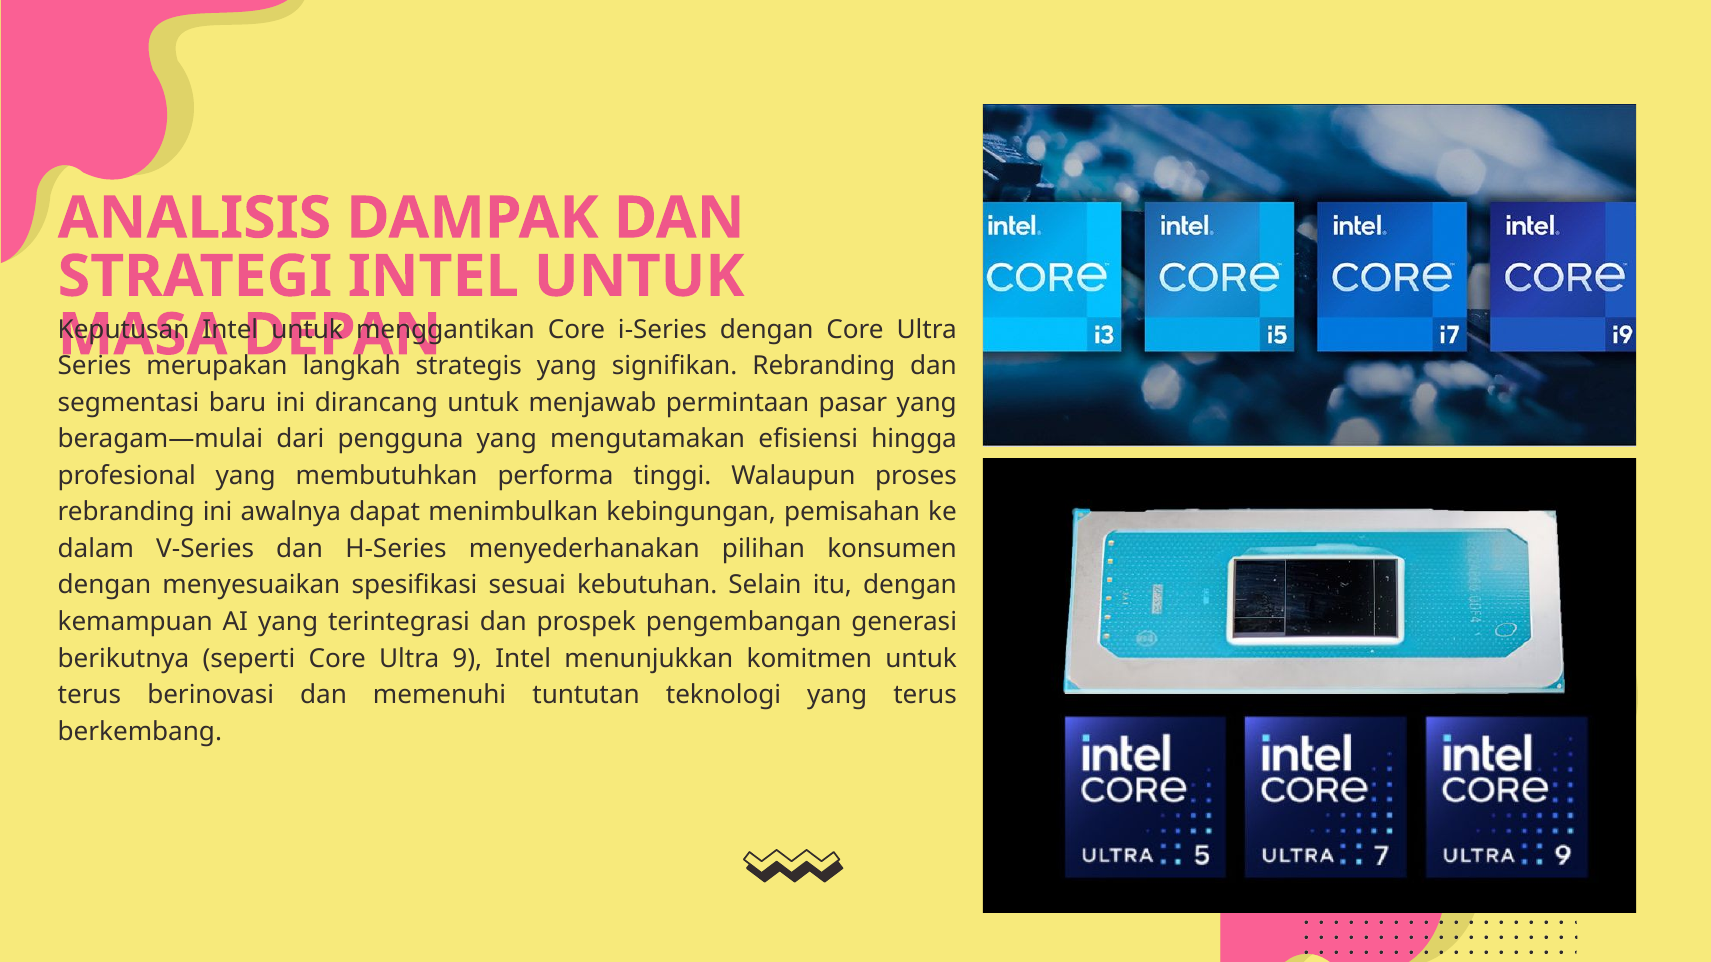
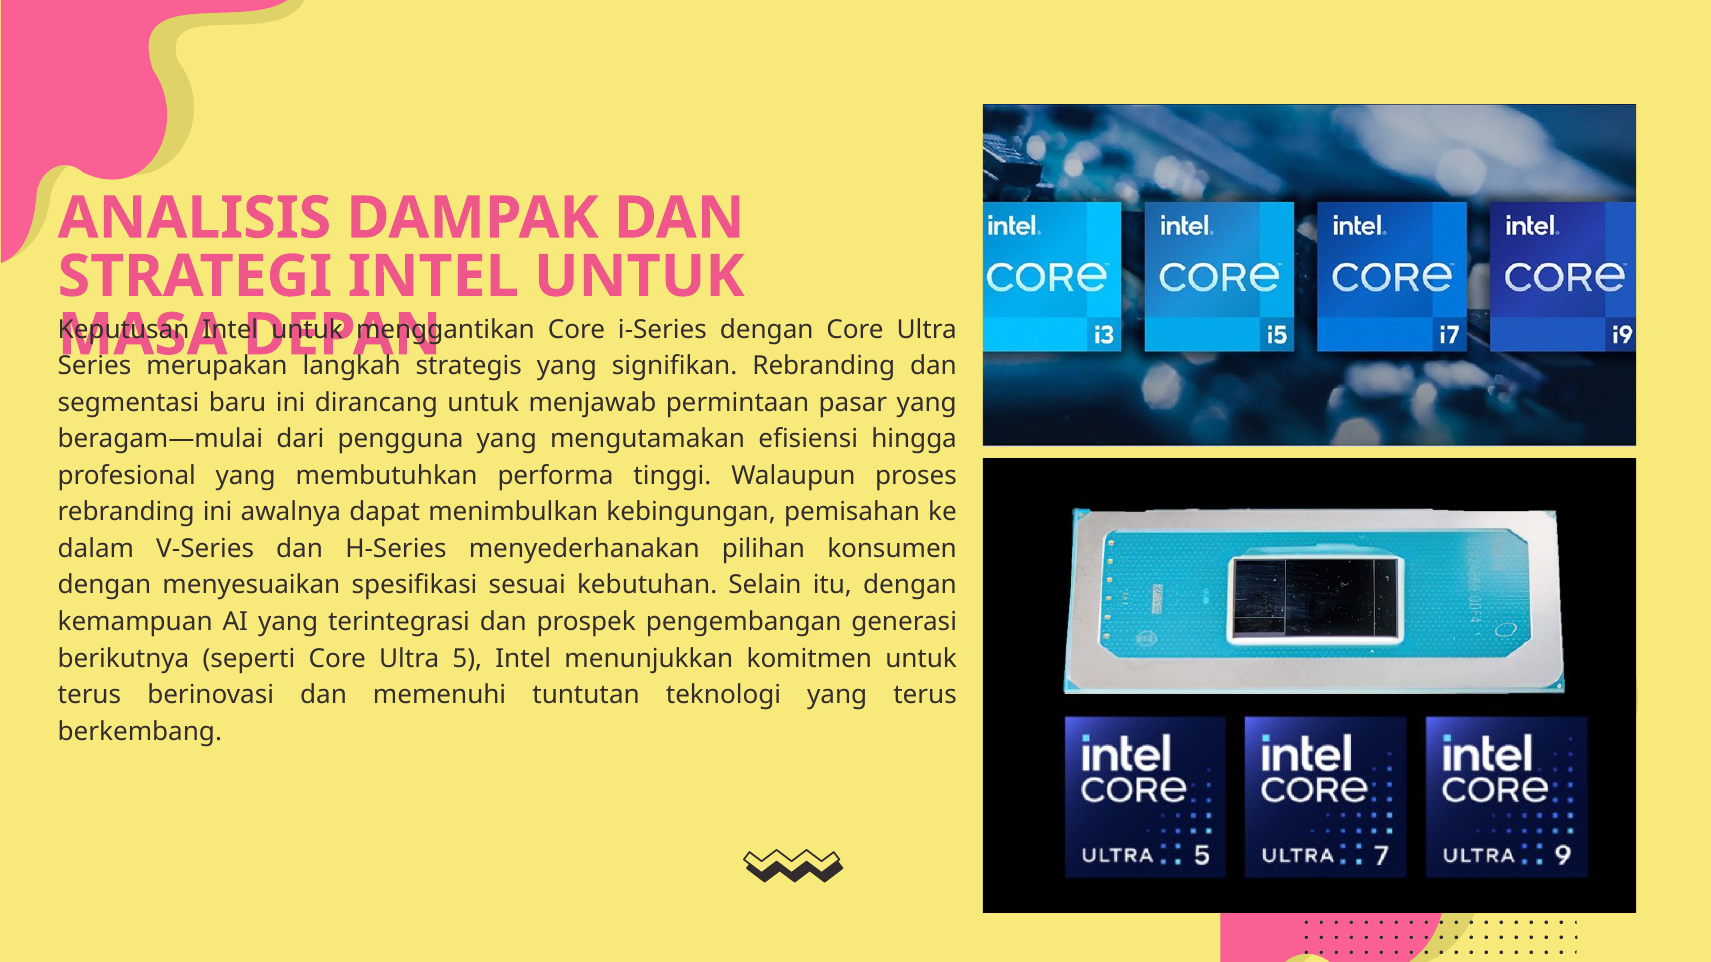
9: 9 -> 5
